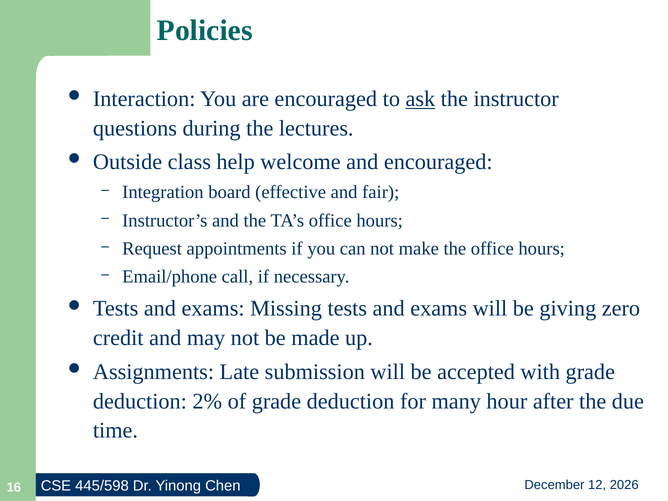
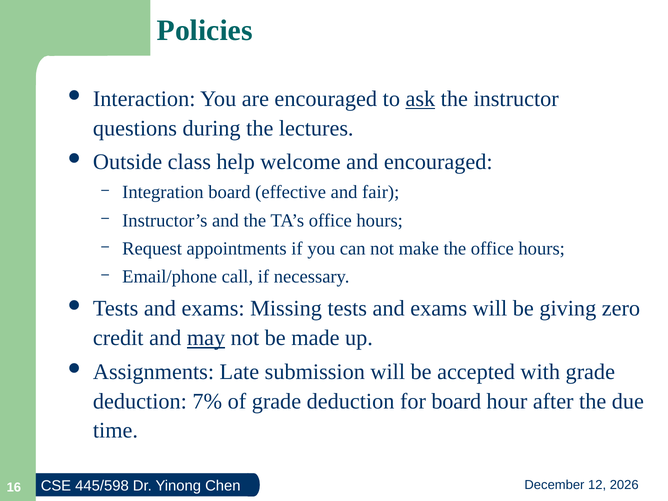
may underline: none -> present
2%: 2% -> 7%
for many: many -> board
